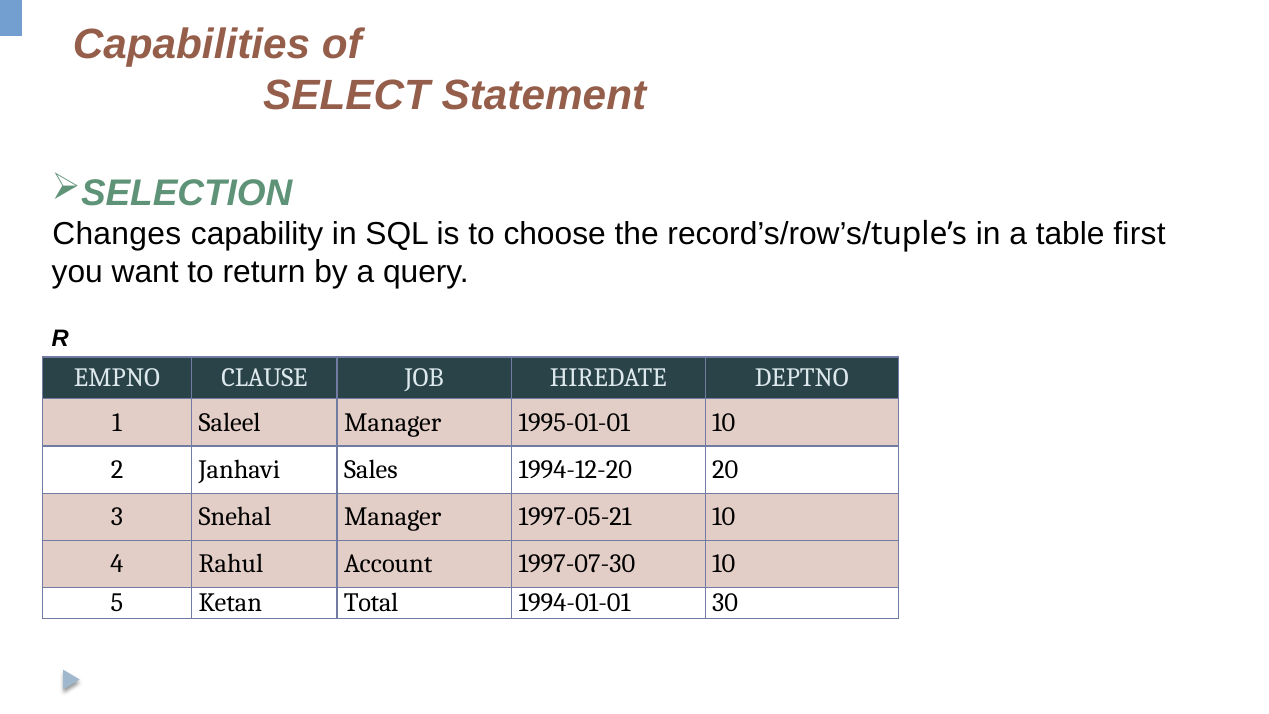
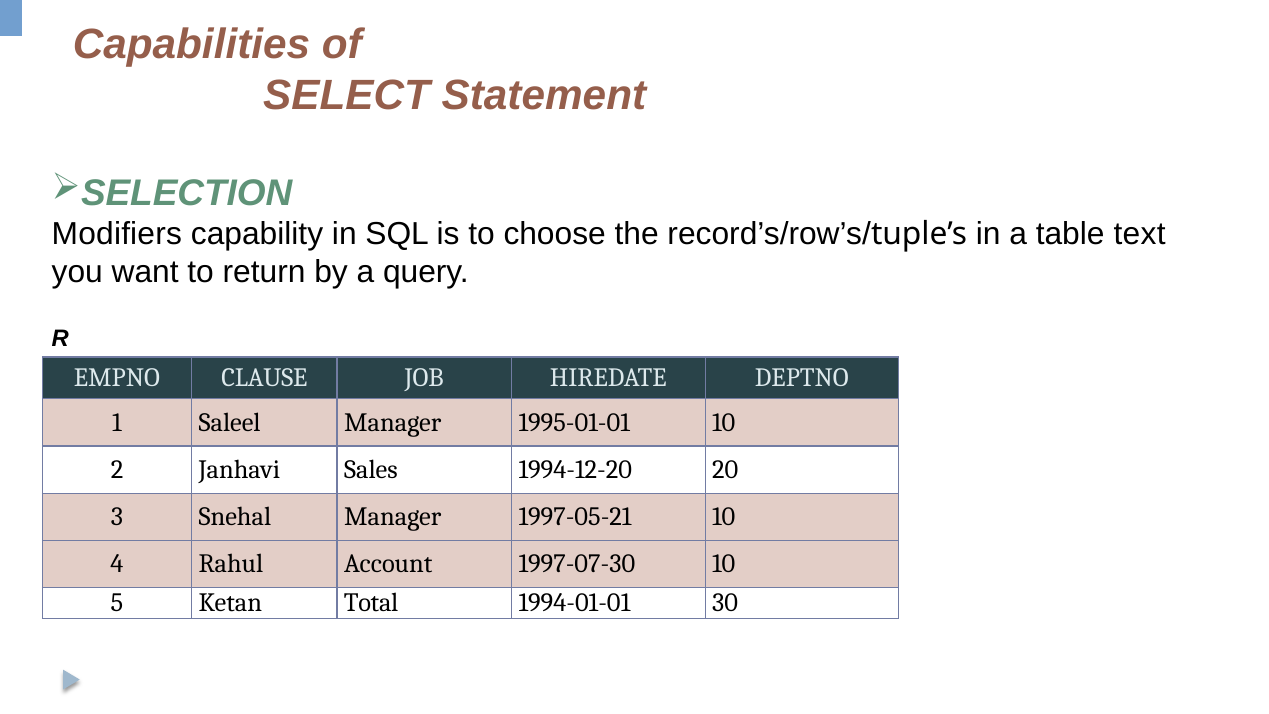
Changes: Changes -> Modifiers
first: first -> text
